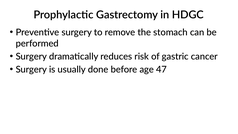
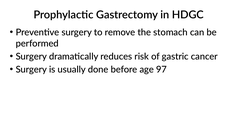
47: 47 -> 97
